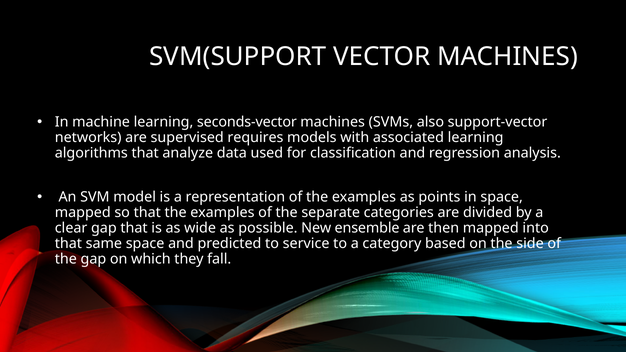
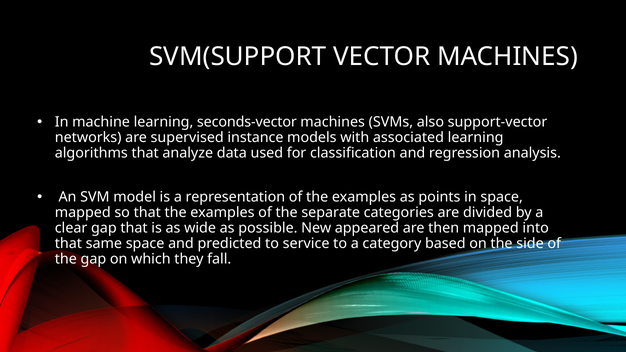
requires: requires -> instance
ensemble: ensemble -> appeared
